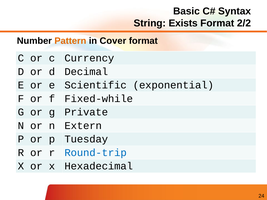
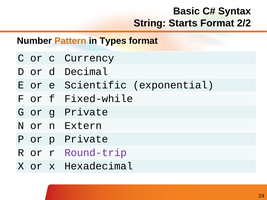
Exists: Exists -> Starts
Cover: Cover -> Types
p Tuesday: Tuesday -> Private
Round-trip colour: blue -> purple
